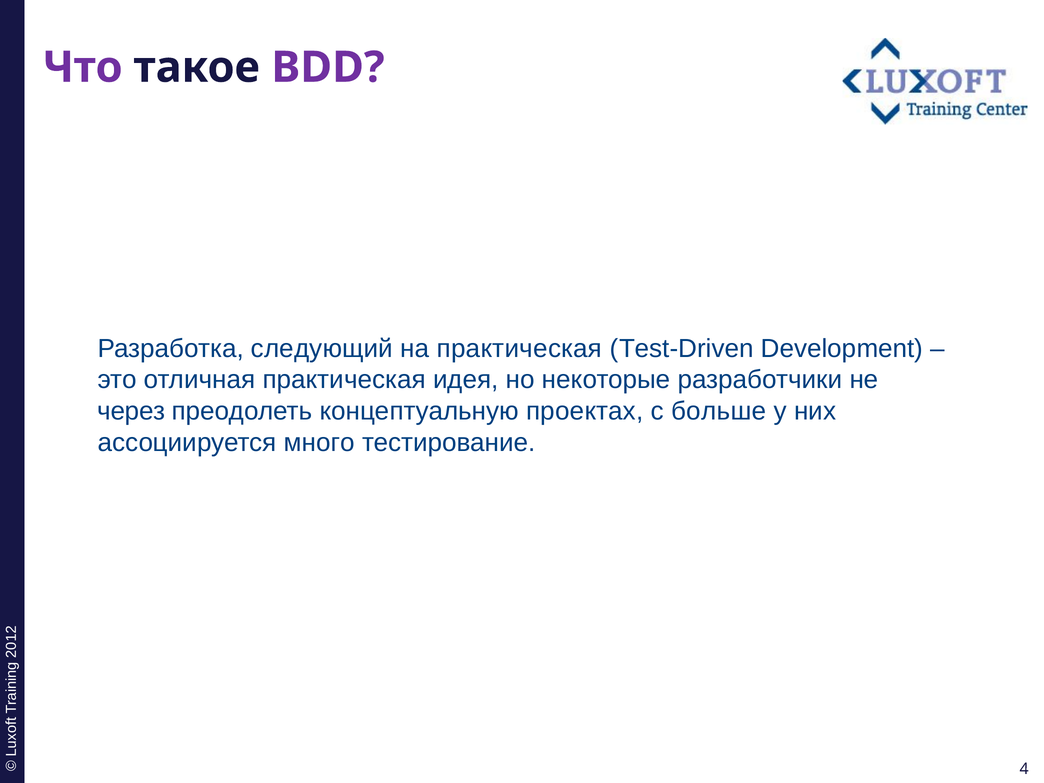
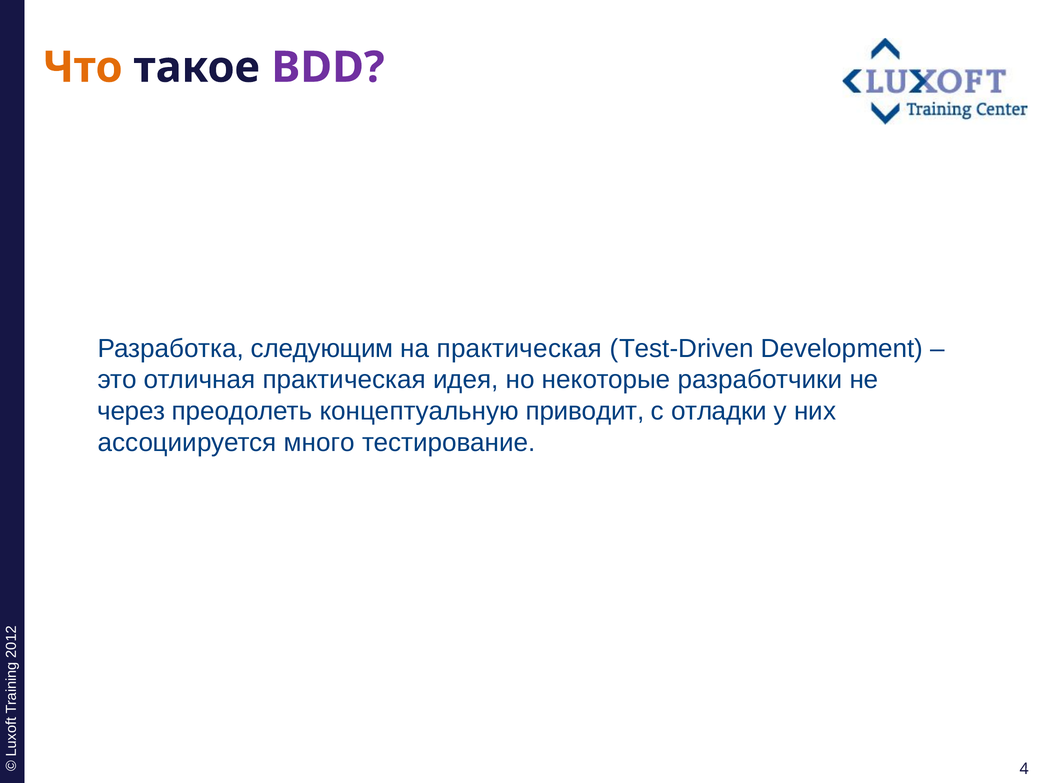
Что colour: purple -> orange
следующий: следующий -> следующим
проектах: проектах -> приводит
больше: больше -> отладки
